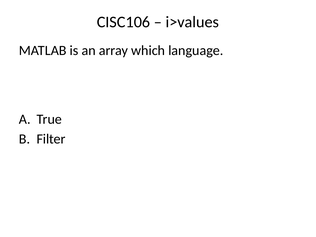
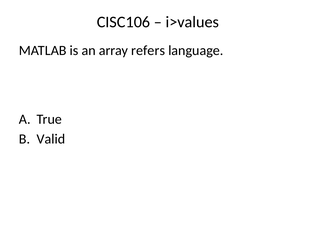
which: which -> refers
Filter: Filter -> Valid
